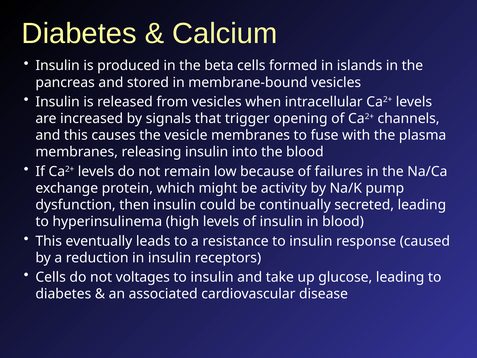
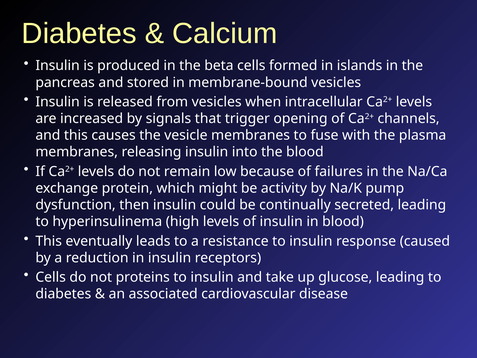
voltages: voltages -> proteins
